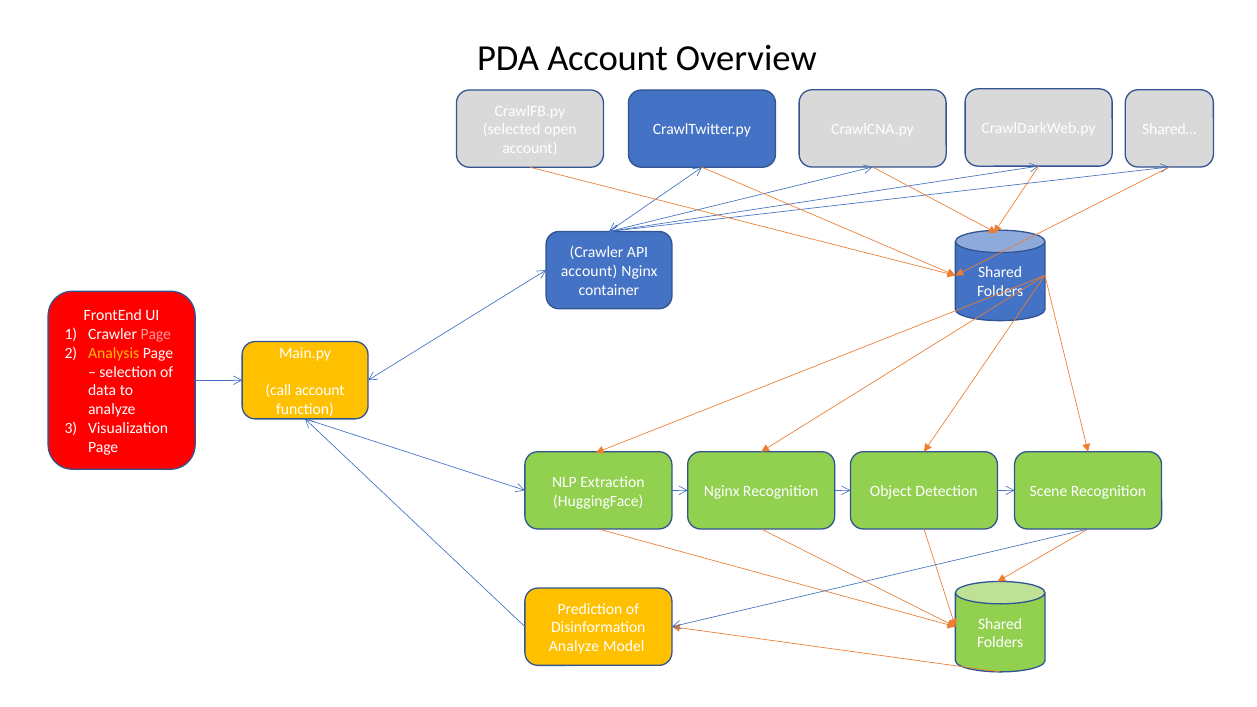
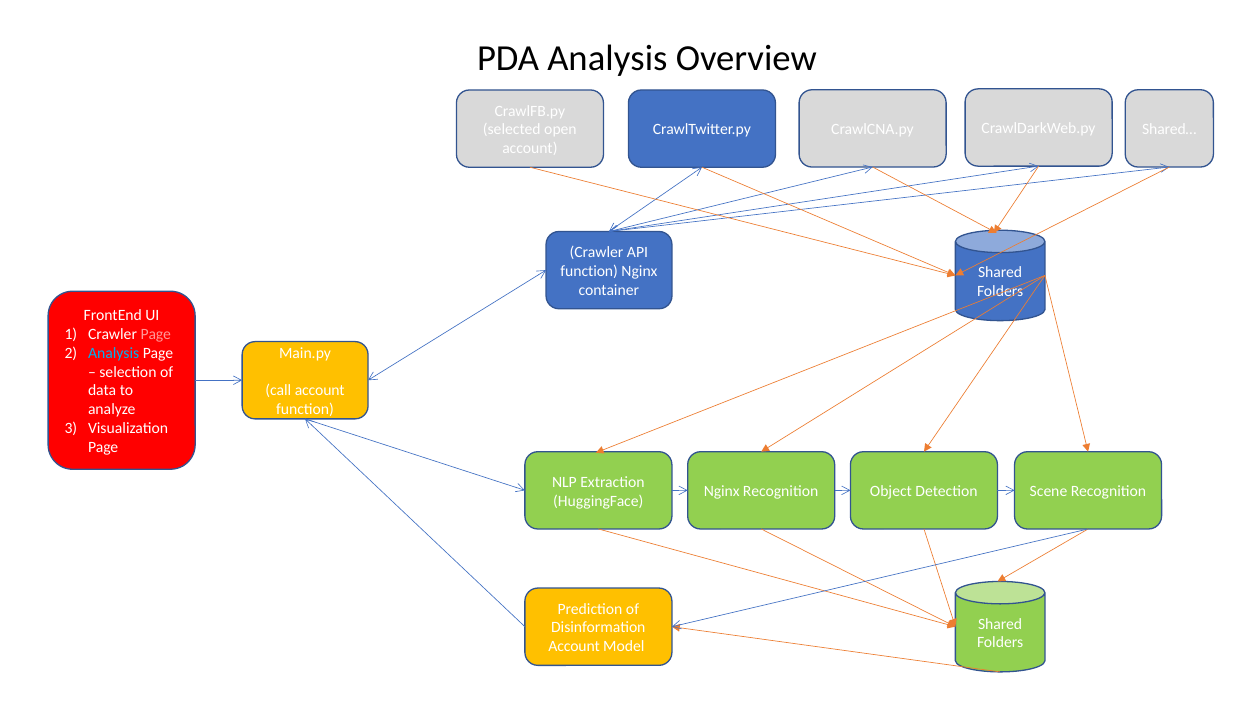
PDA Account: Account -> Analysis
account at (589, 271): account -> function
Analysis at (114, 353) colour: yellow -> light blue
Analyze at (574, 647): Analyze -> Account
